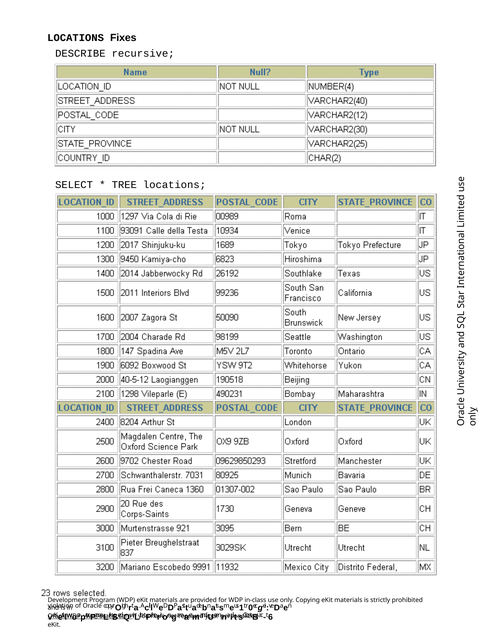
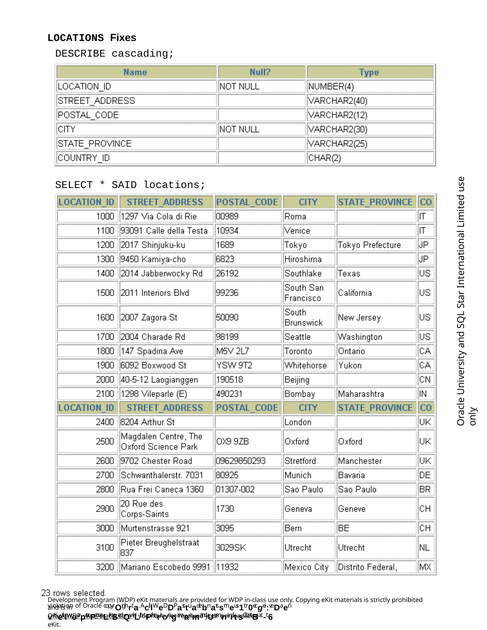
recursive: recursive -> cascading
TREE: TREE -> SAID
